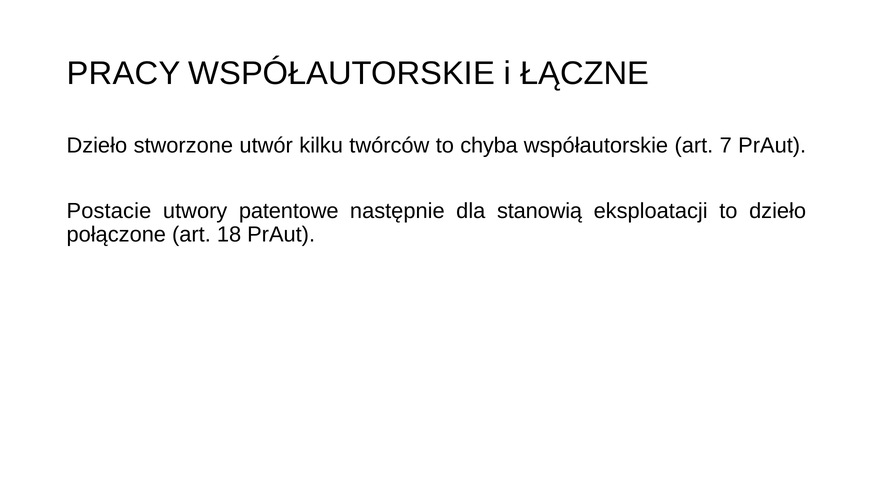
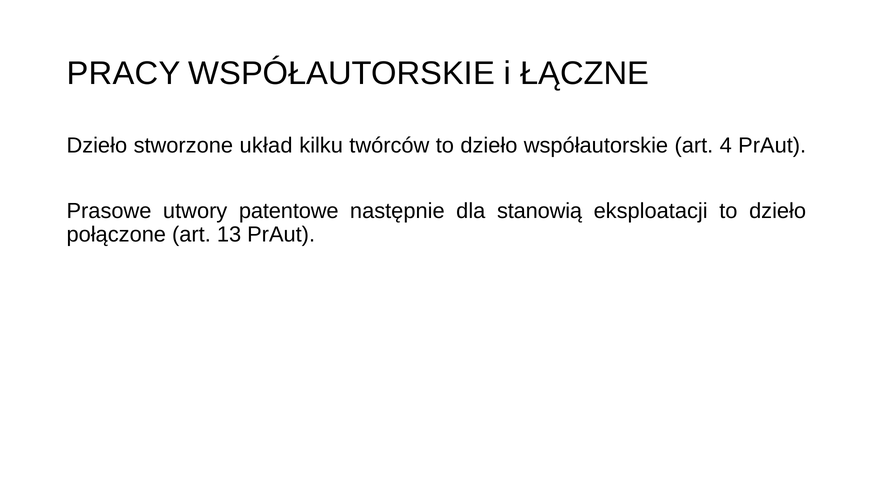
utwór: utwór -> układ
twórców to chyba: chyba -> dzieło
7: 7 -> 4
Postacie: Postacie -> Prasowe
18: 18 -> 13
